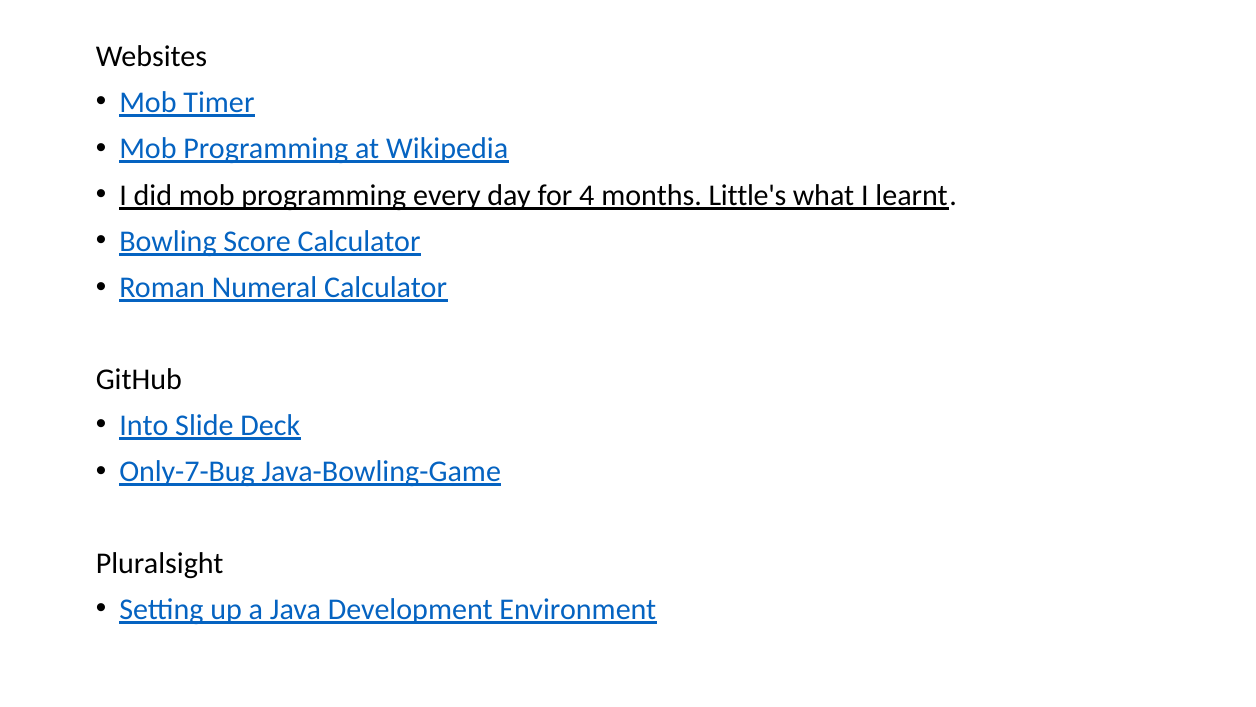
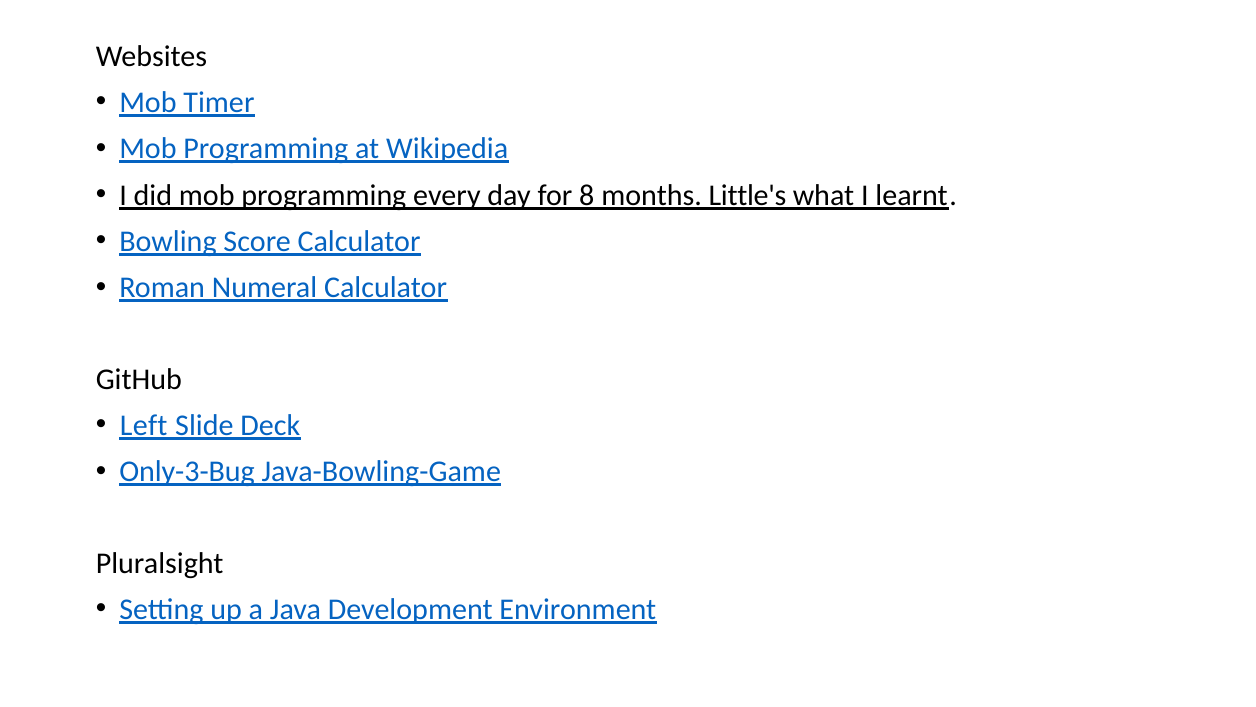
4: 4 -> 8
Into: Into -> Left
Only-7-Bug: Only-7-Bug -> Only-3-Bug
